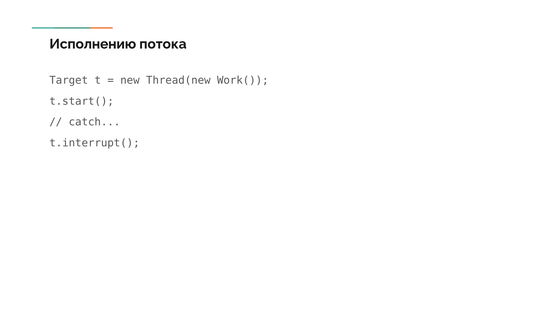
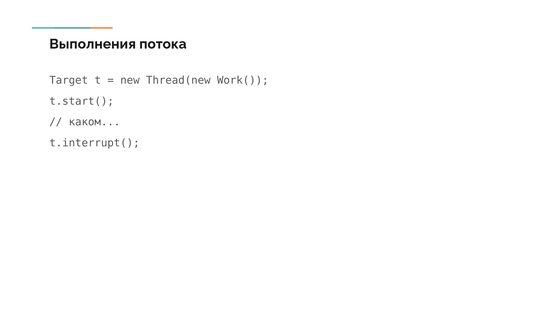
Исполнению: Исполнению -> Выполнения
catch: catch -> каком
